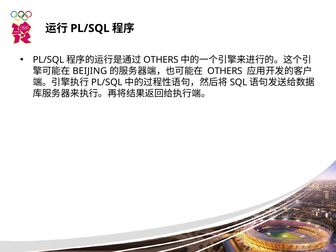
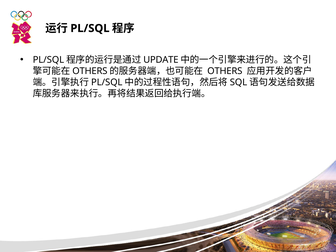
OTHERS at (161, 60): OTHERS -> UPDATE
BEIJING at (90, 71): BEIJING -> OTHERS
